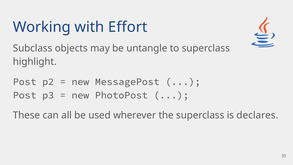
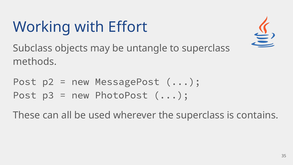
highlight: highlight -> methods
declares: declares -> contains
